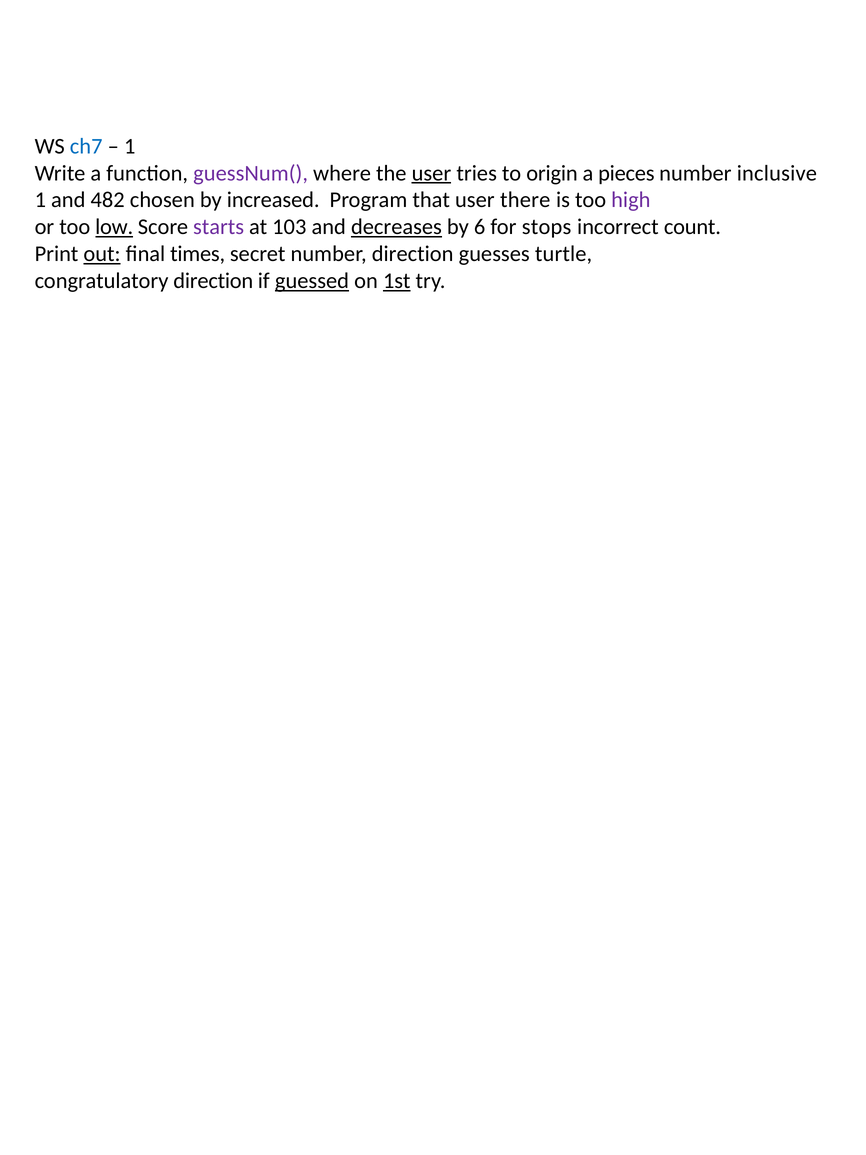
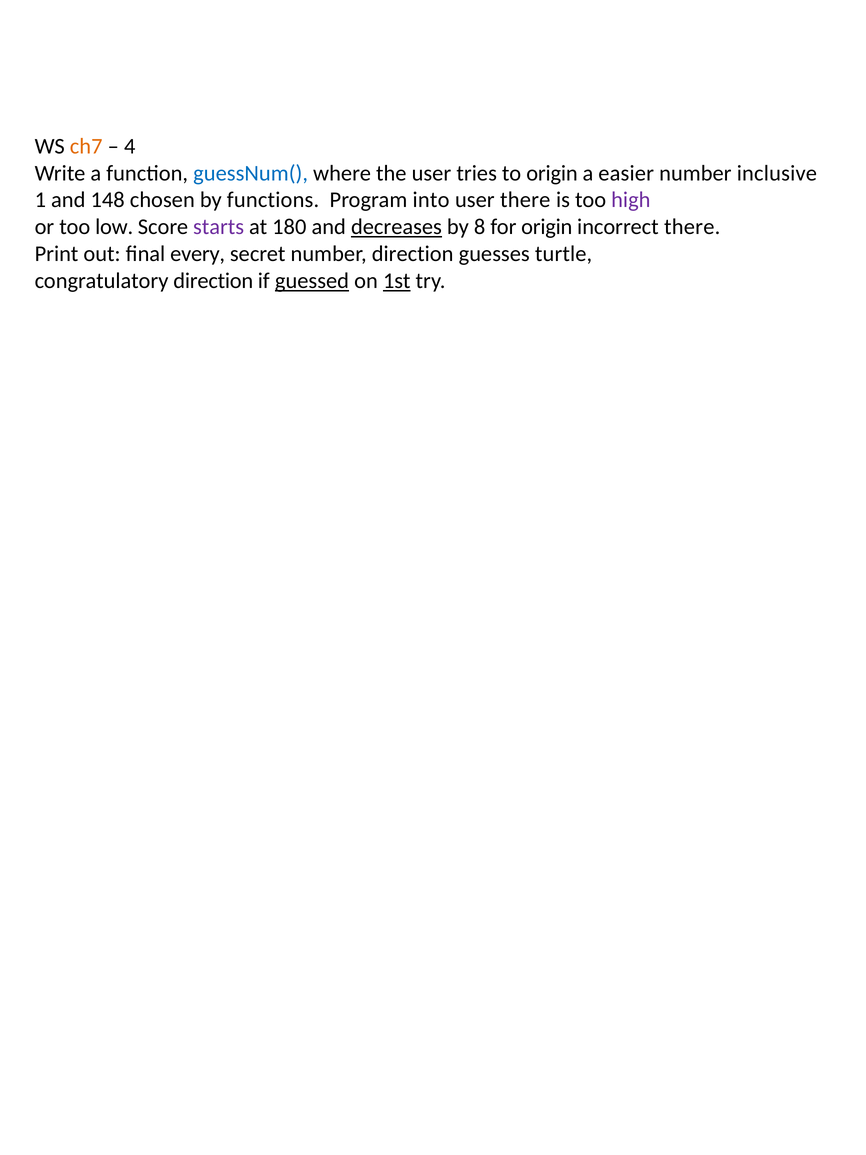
ch7 colour: blue -> orange
1 at (130, 146): 1 -> 4
guessNum( colour: purple -> blue
user at (431, 173) underline: present -> none
pieces: pieces -> easier
482: 482 -> 148
increased: increased -> functions
that: that -> into
low underline: present -> none
103: 103 -> 180
6: 6 -> 8
for stops: stops -> origin
incorrect count: count -> there
out underline: present -> none
times: times -> every
